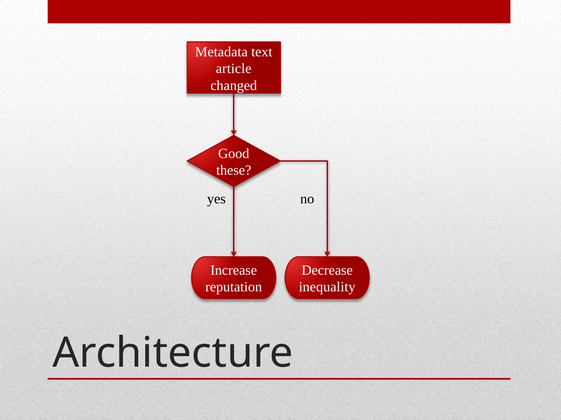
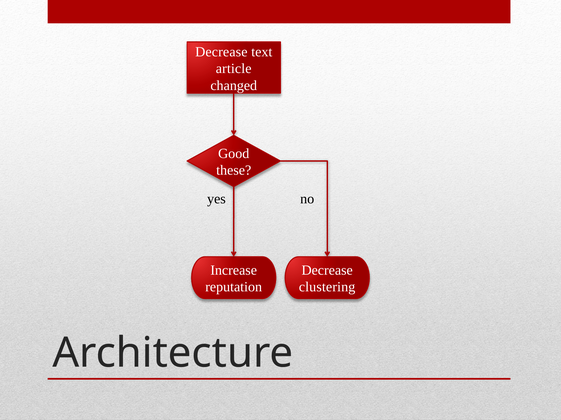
Metadata at (221, 52): Metadata -> Decrease
inequality: inequality -> clustering
